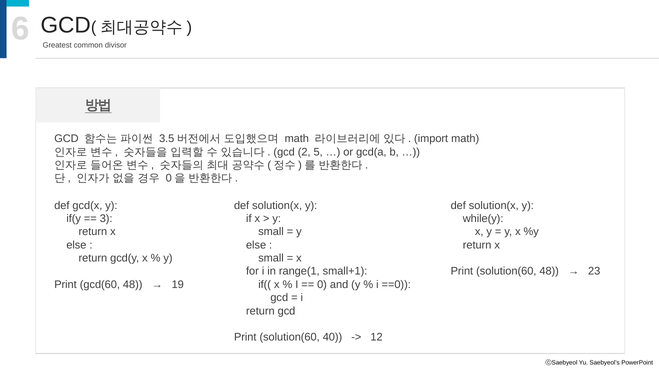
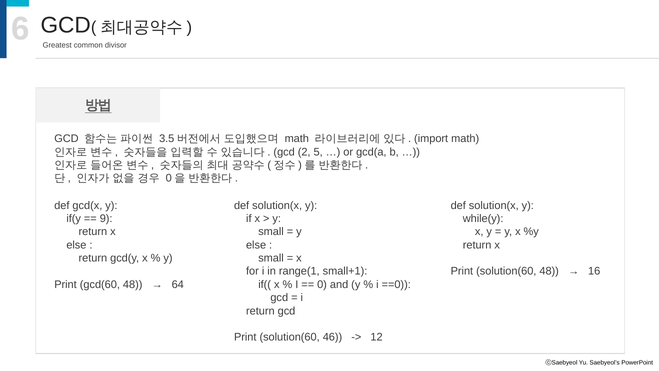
3: 3 -> 9
23: 23 -> 16
19: 19 -> 64
40: 40 -> 46
